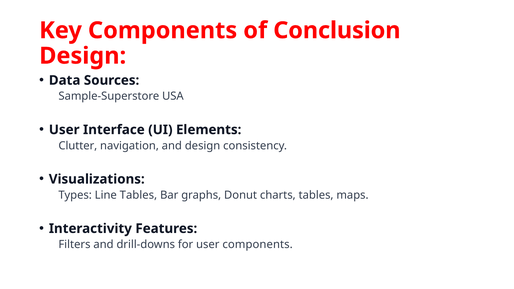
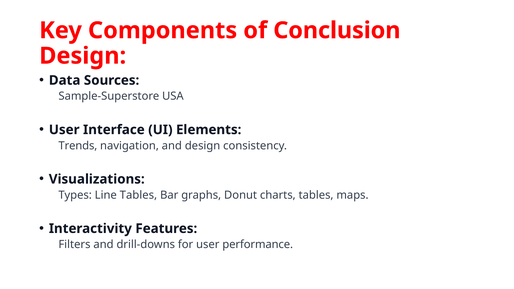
Clutter: Clutter -> Trends
user components: components -> performance
